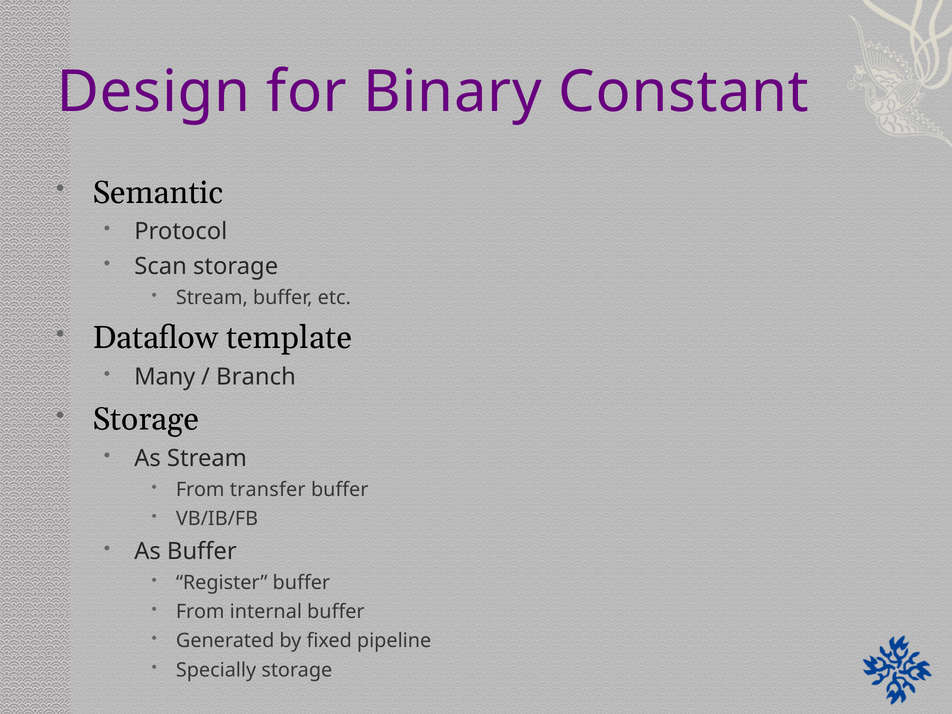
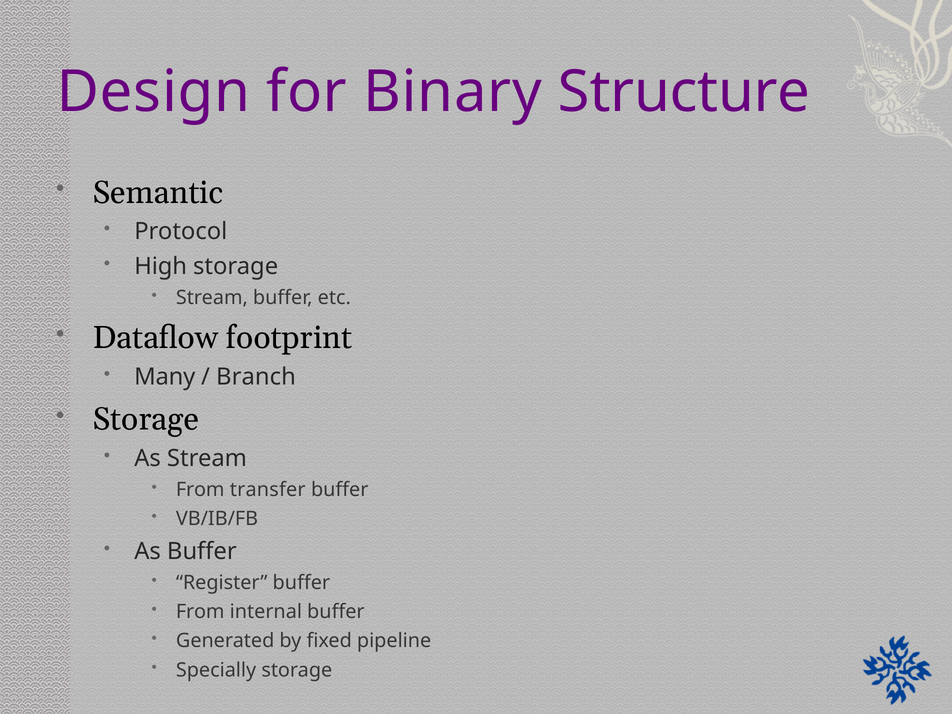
Constant: Constant -> Structure
Scan: Scan -> High
template: template -> footprint
